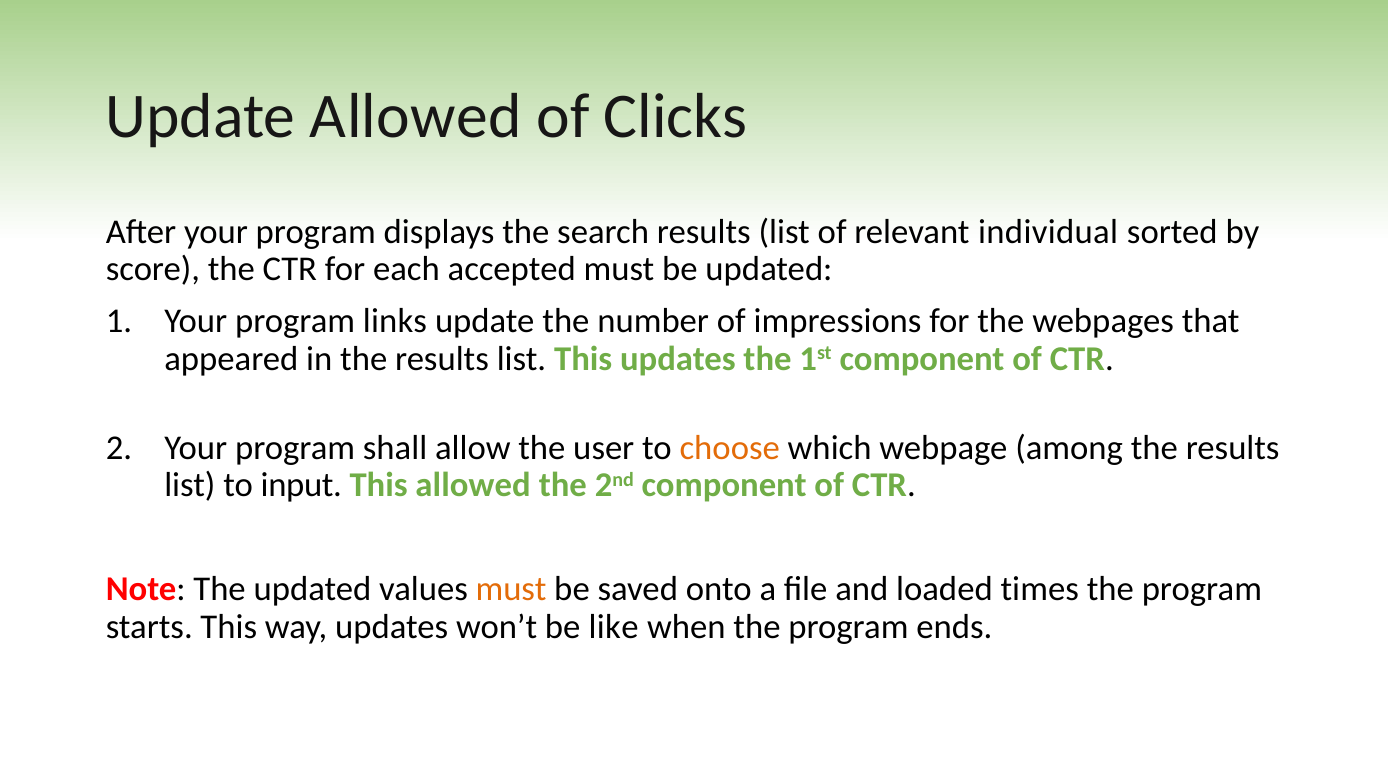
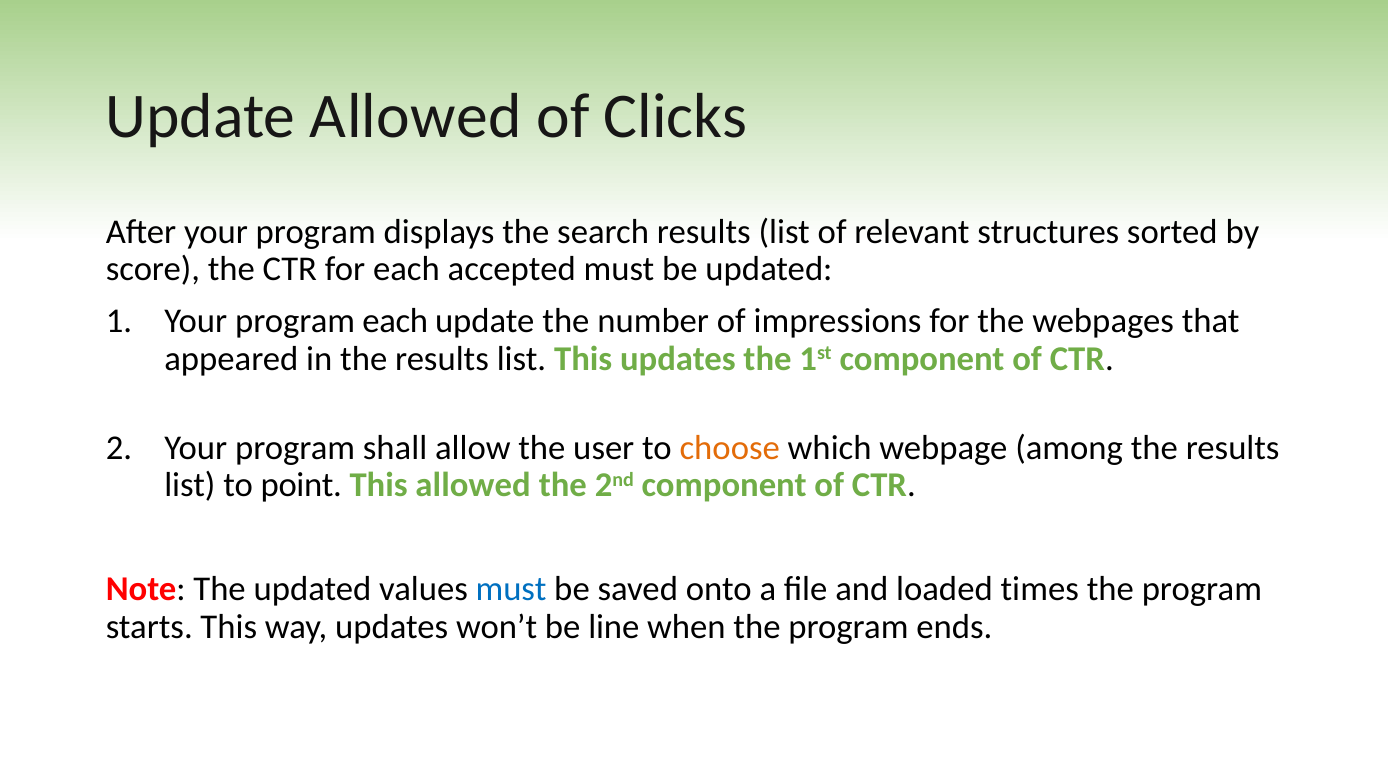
individual: individual -> structures
program links: links -> each
input: input -> point
must at (511, 589) colour: orange -> blue
like: like -> line
